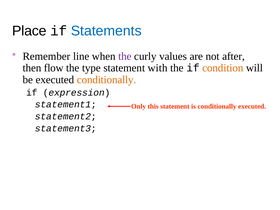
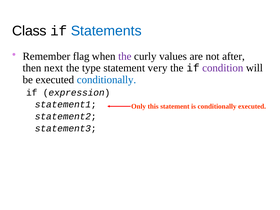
Place: Place -> Class
line: line -> flag
flow: flow -> next
with: with -> very
condition colour: orange -> purple
conditionally at (107, 80) colour: orange -> blue
